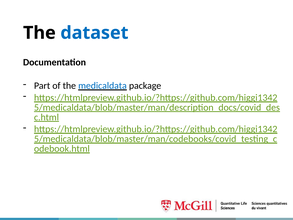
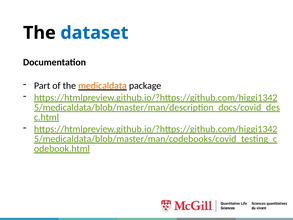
medicaldata colour: blue -> orange
